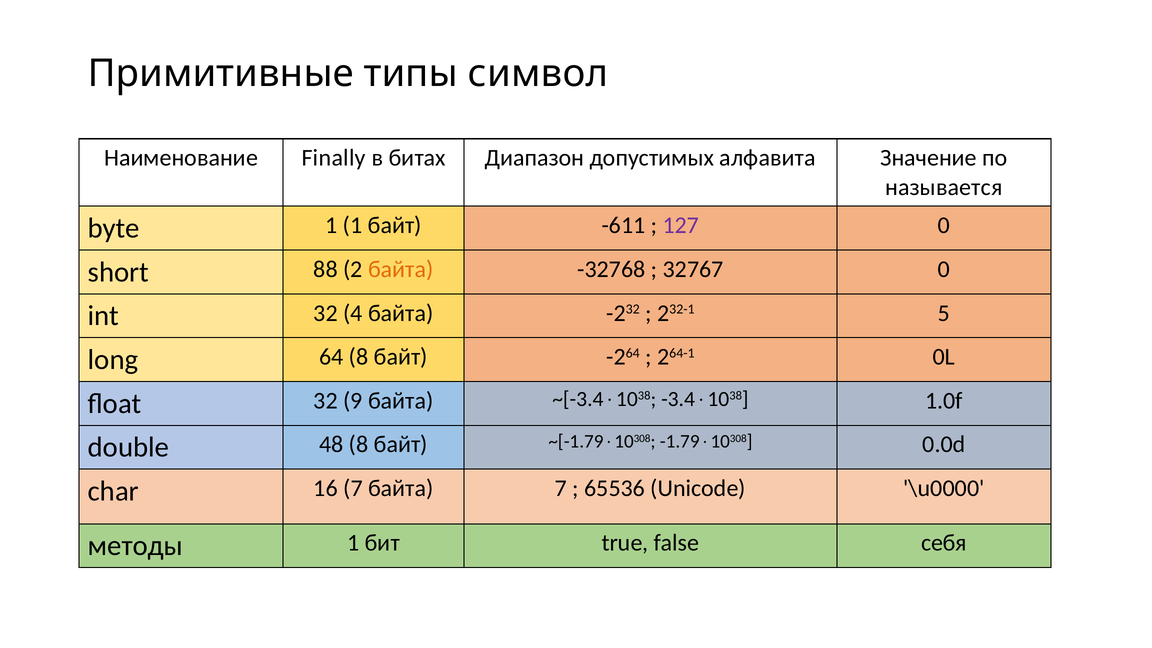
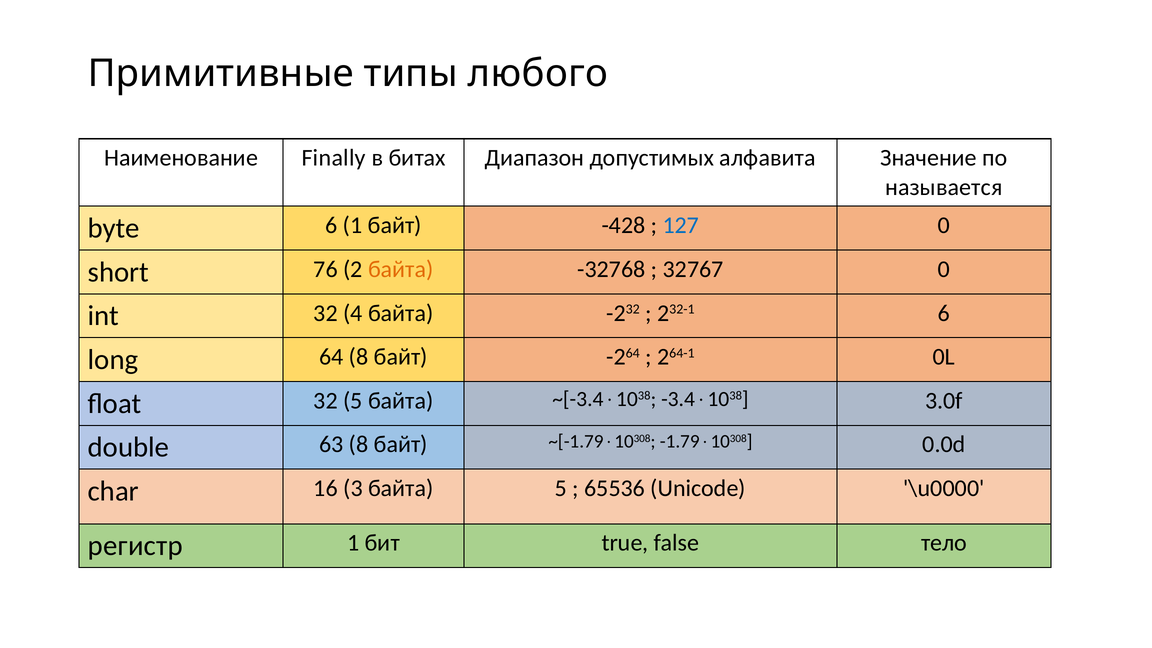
символ: символ -> любого
byte 1: 1 -> 6
-611: -611 -> -428
127 colour: purple -> blue
88: 88 -> 76
232-1 5: 5 -> 6
32 9: 9 -> 5
1.0f: 1.0f -> 3.0f
48: 48 -> 63
16 7: 7 -> 3
байта 7: 7 -> 5
методы: методы -> регистр
себя: себя -> тело
